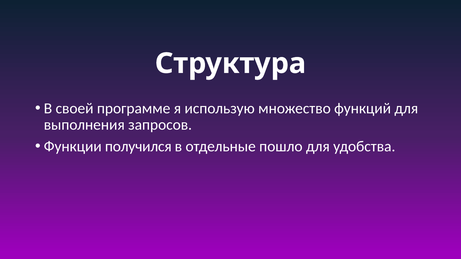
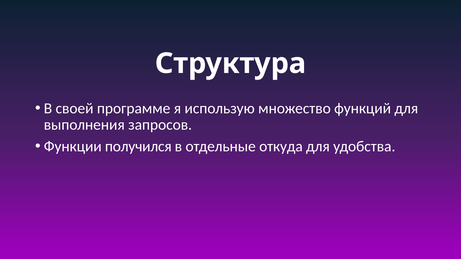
пошло: пошло -> откуда
